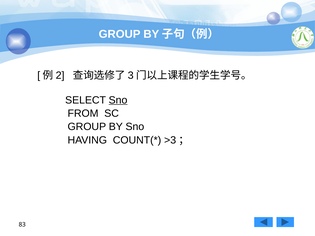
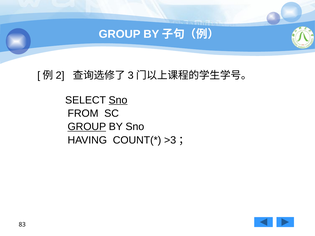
GROUP at (87, 127) underline: none -> present
